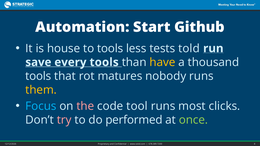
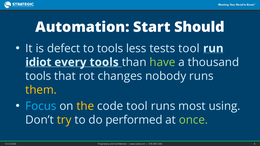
Github: Github -> Should
house: house -> defect
tests told: told -> tool
save: save -> idiot
have colour: yellow -> light green
matures: matures -> changes
the colour: pink -> yellow
clicks: clicks -> using
try colour: pink -> yellow
